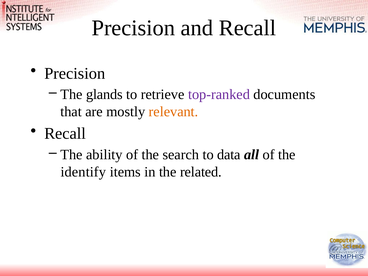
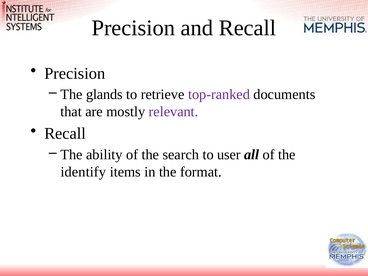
relevant colour: orange -> purple
data: data -> user
related: related -> format
